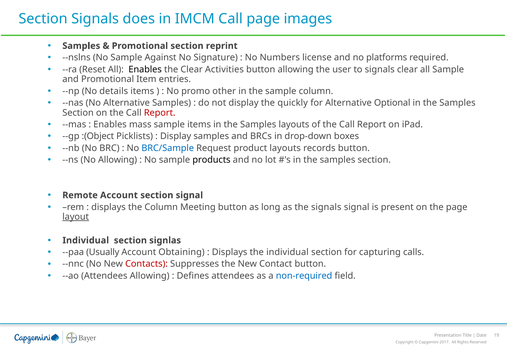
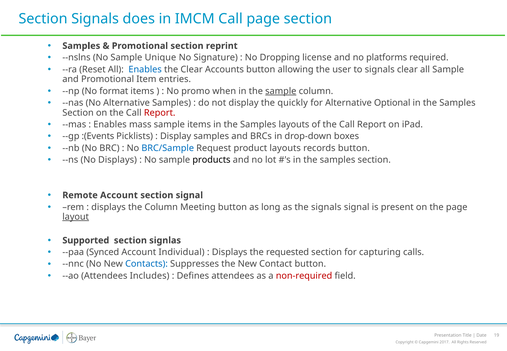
page images: images -> section
Against: Against -> Unique
Numbers: Numbers -> Dropping
Enables at (145, 69) colour: black -> blue
Activities: Activities -> Accounts
details: details -> format
other: other -> when
sample at (281, 91) underline: none -> present
:(Object: :(Object -> :(Events
No Allowing: Allowing -> Displays
Individual at (86, 240): Individual -> Supported
Usually: Usually -> Synced
Obtaining: Obtaining -> Individual
the individual: individual -> requested
Contacts colour: red -> blue
Attendees Allowing: Allowing -> Includes
non-required colour: blue -> red
